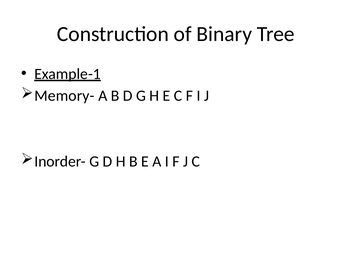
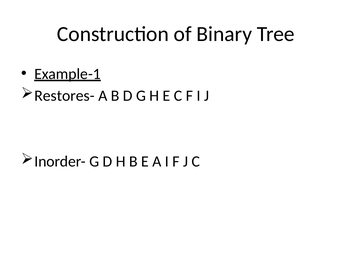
Memory-: Memory- -> Restores-
